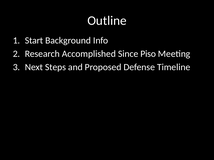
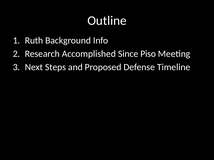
Start: Start -> Ruth
